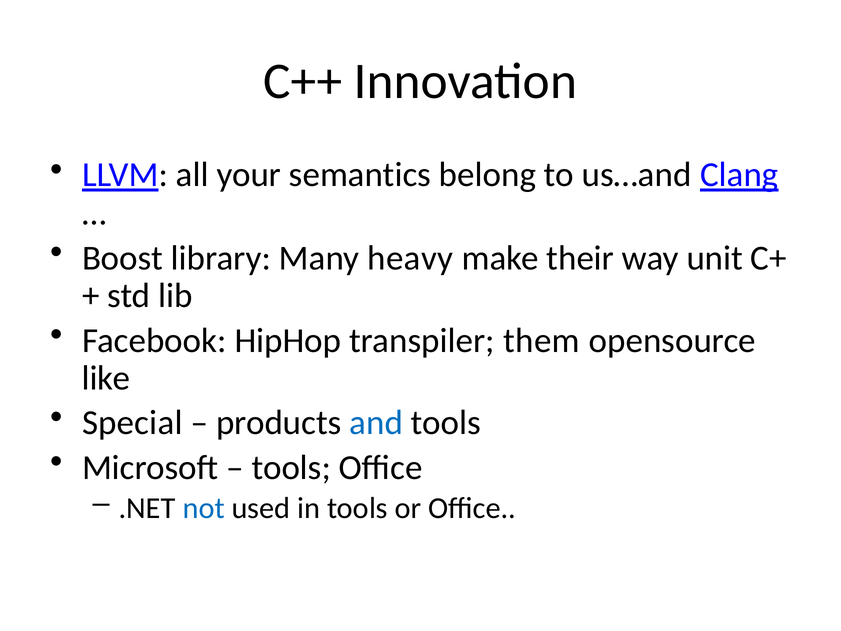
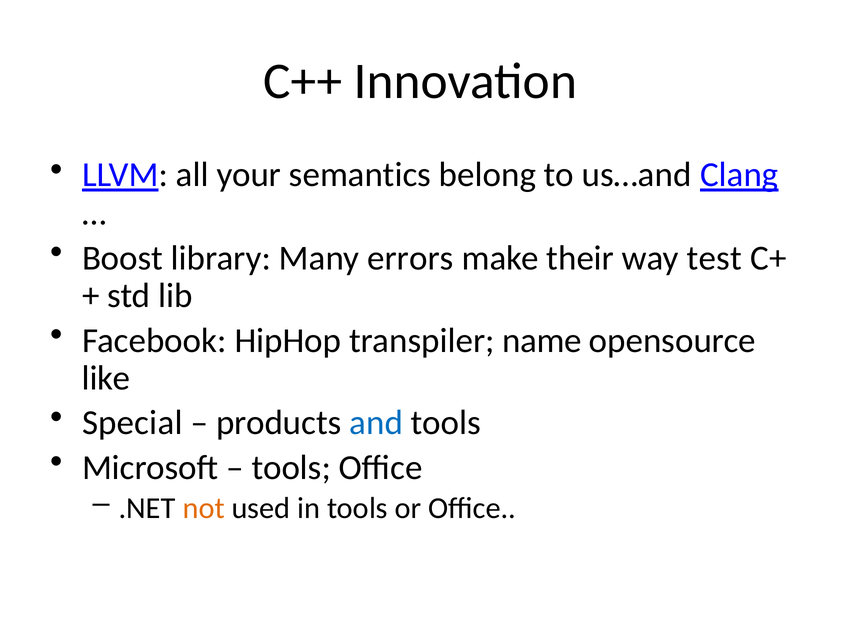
heavy: heavy -> errors
unit: unit -> test
them: them -> name
not colour: blue -> orange
